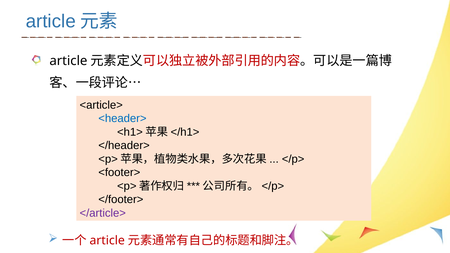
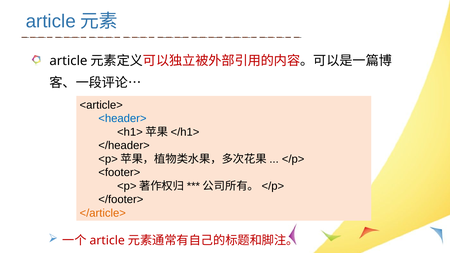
</article> colour: purple -> orange
